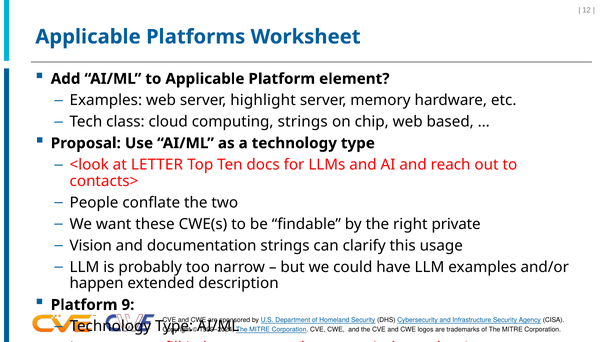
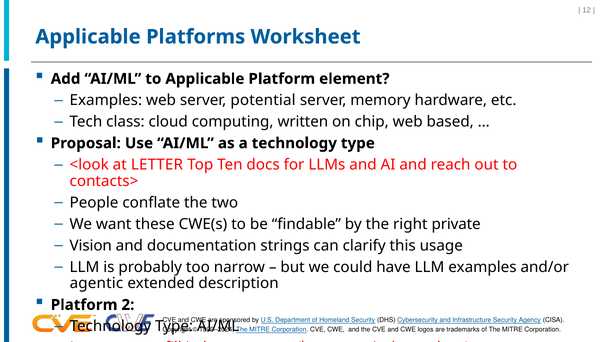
highlight: highlight -> potential
computing strings: strings -> written
happen: happen -> agentic
9: 9 -> 2
